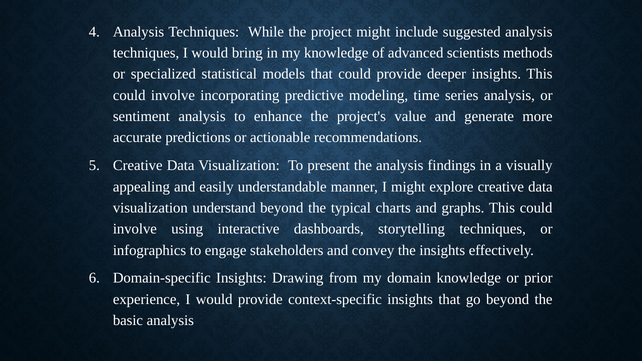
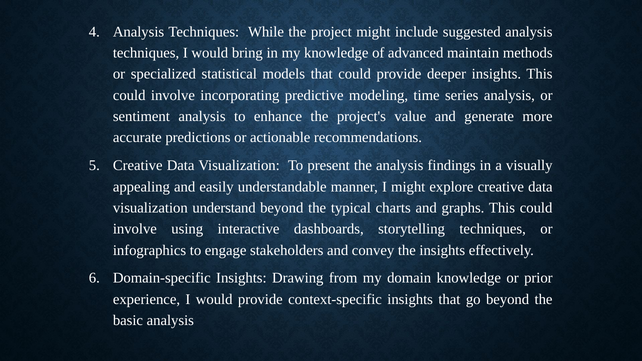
scientists: scientists -> maintain
